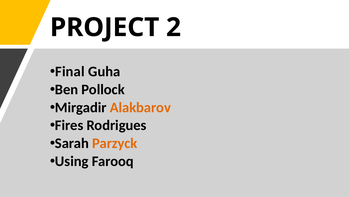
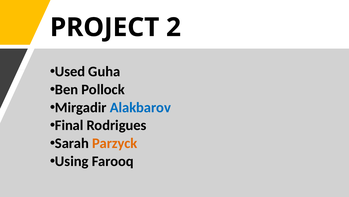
Final: Final -> Used
Alakbarov colour: orange -> blue
Fires: Fires -> Final
